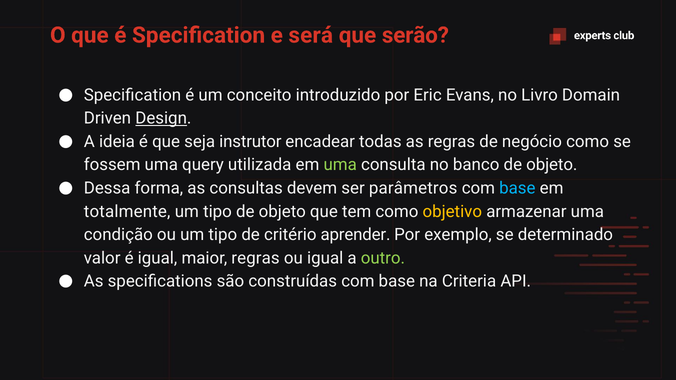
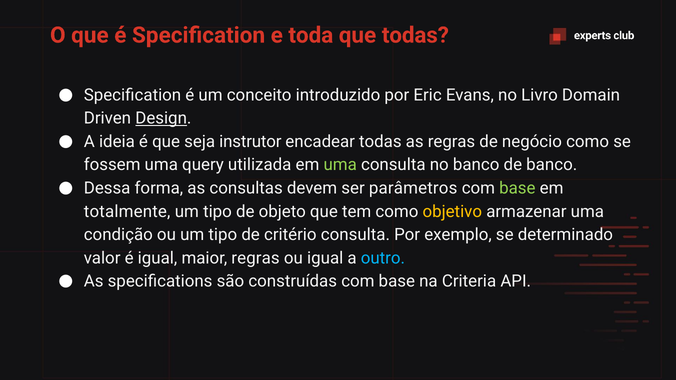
será: será -> toda
que serão: serão -> todas
banco de objeto: objeto -> banco
base at (517, 188) colour: light blue -> light green
critério aprender: aprender -> consulta
outro colour: light green -> light blue
